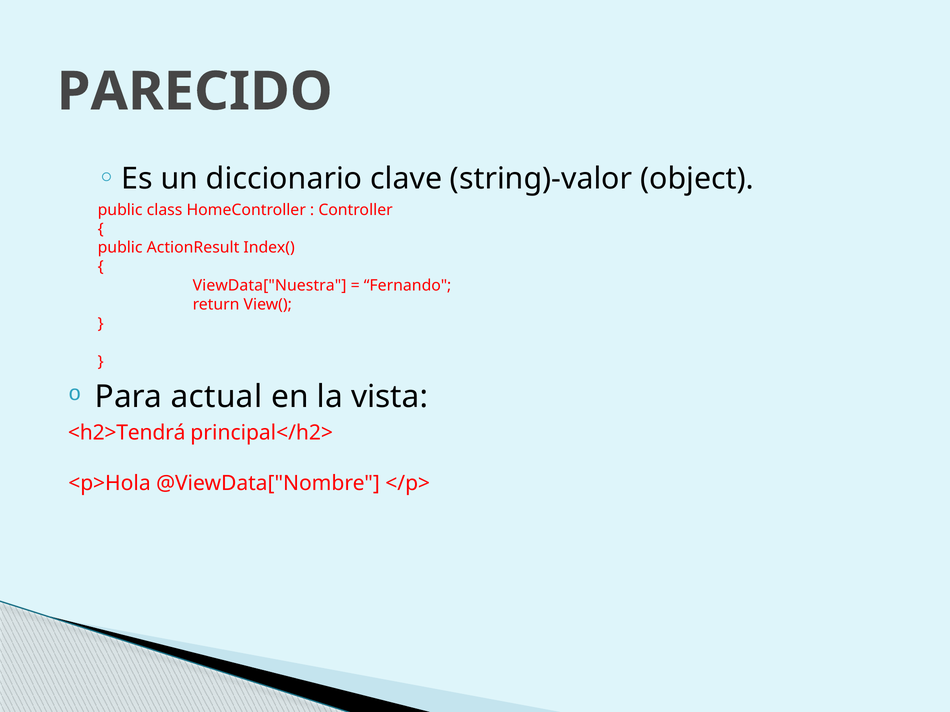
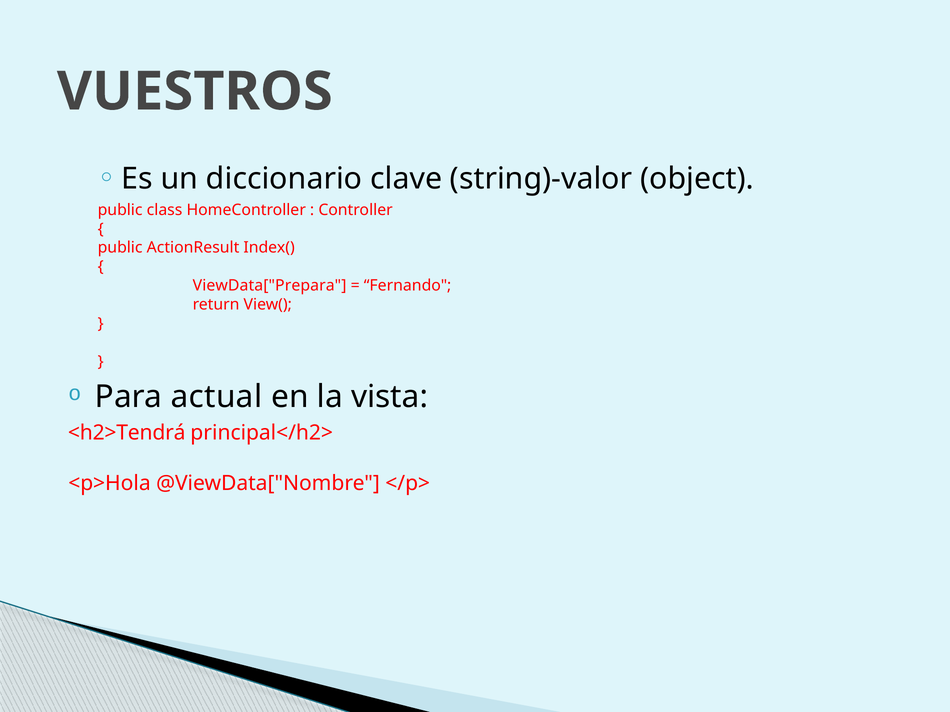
PARECIDO: PARECIDO -> VUESTROS
ViewData["Nuestra: ViewData["Nuestra -> ViewData["Prepara
